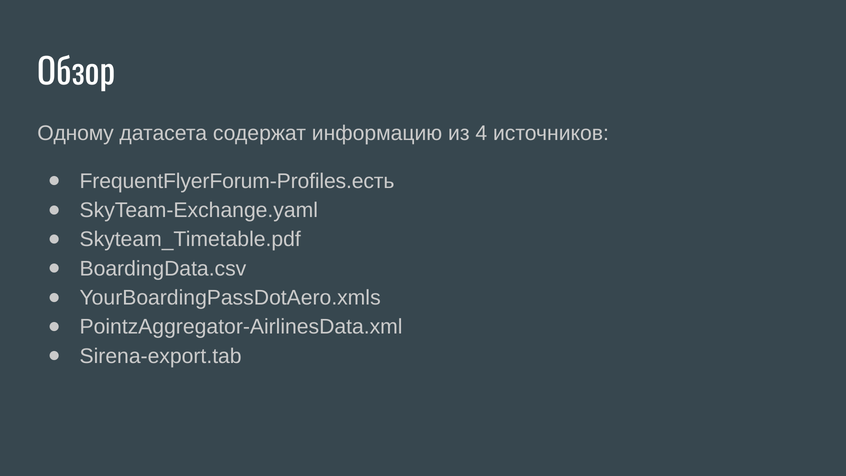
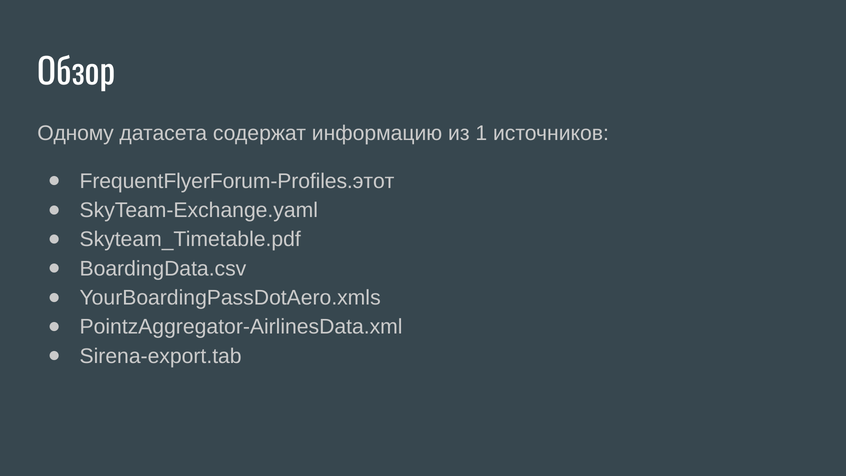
4: 4 -> 1
FrequentFlyerForum-Profiles.есть: FrequentFlyerForum-Profiles.есть -> FrequentFlyerForum-Profiles.этот
